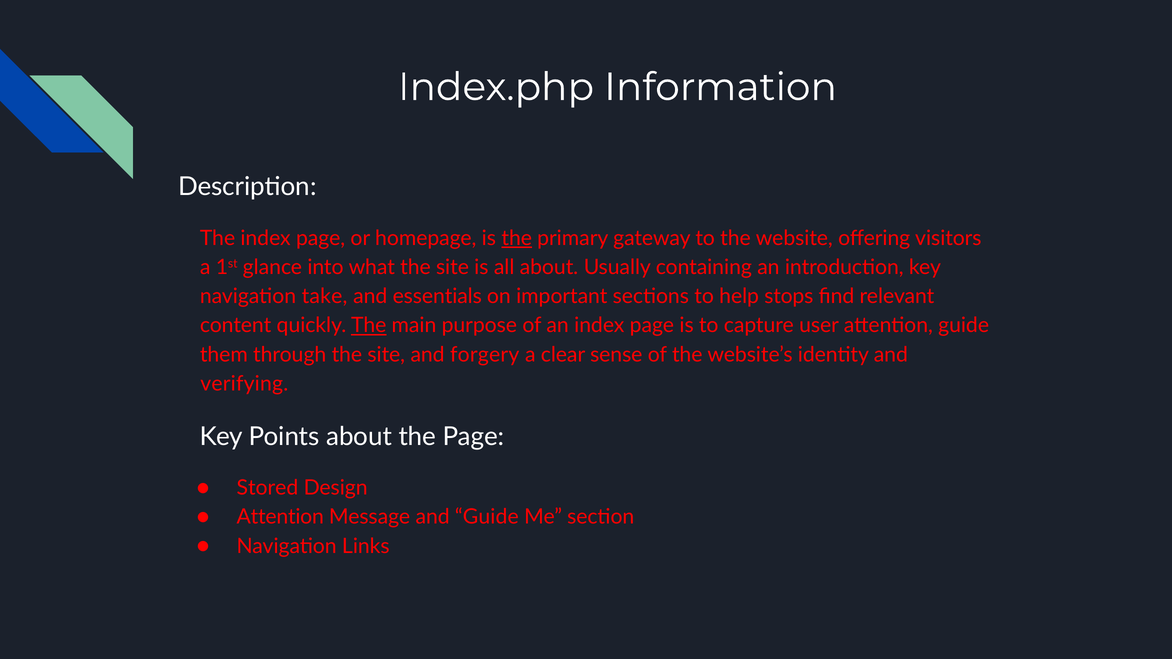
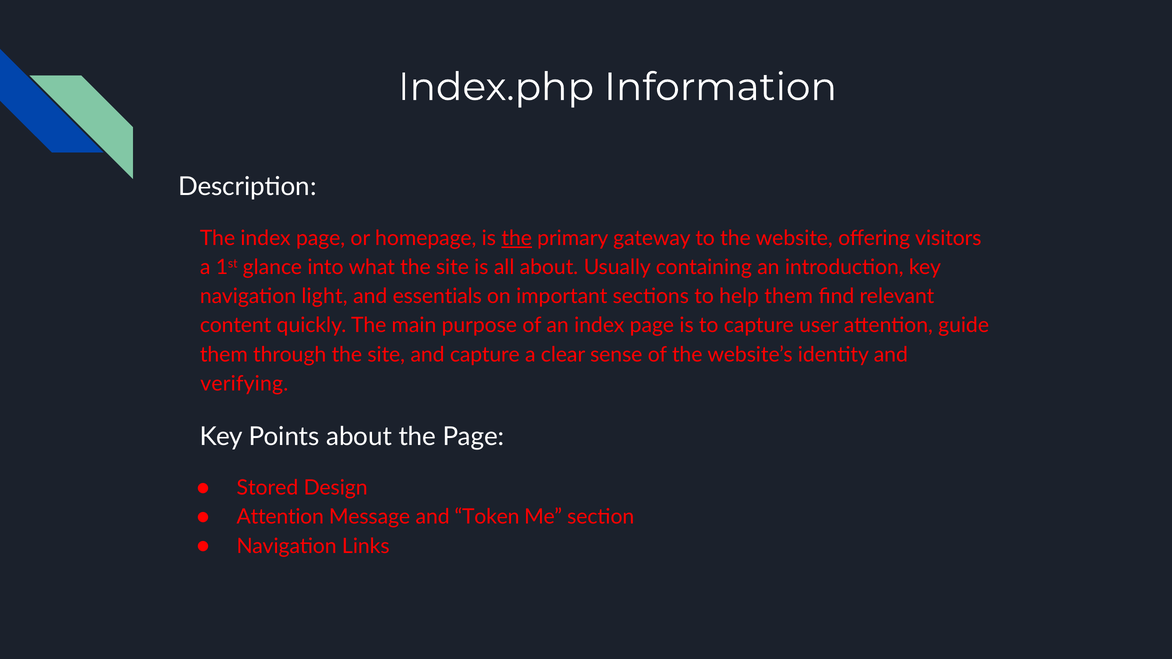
take: take -> light
help stops: stops -> them
The at (369, 326) underline: present -> none
and forgery: forgery -> capture
and Guide: Guide -> Token
